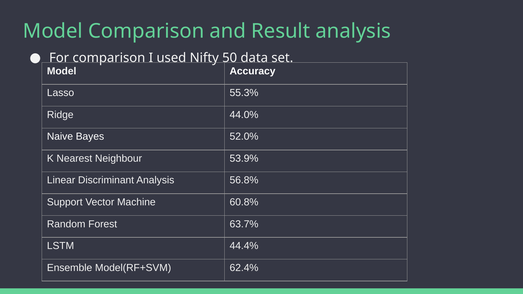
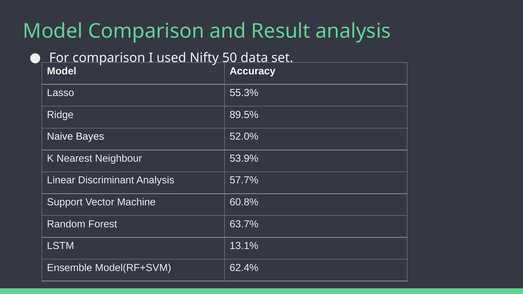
44.0%: 44.0% -> 89.5%
56.8%: 56.8% -> 57.7%
44.4%: 44.4% -> 13.1%
